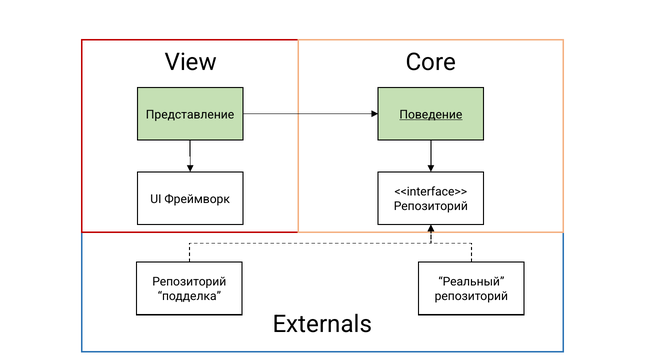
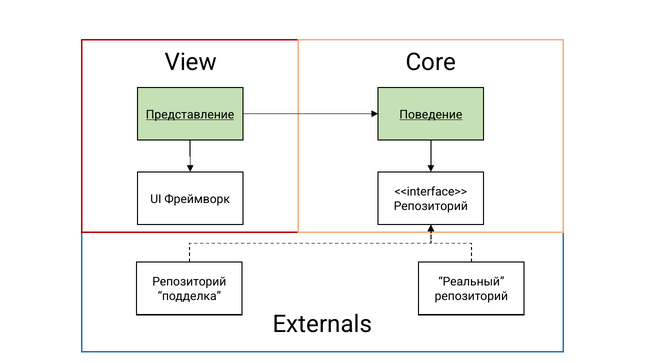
Представление underline: none -> present
